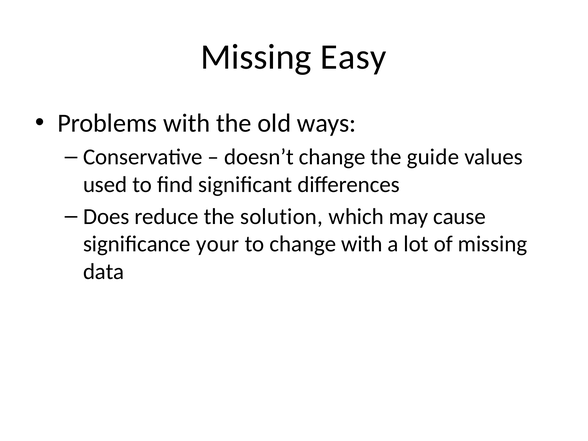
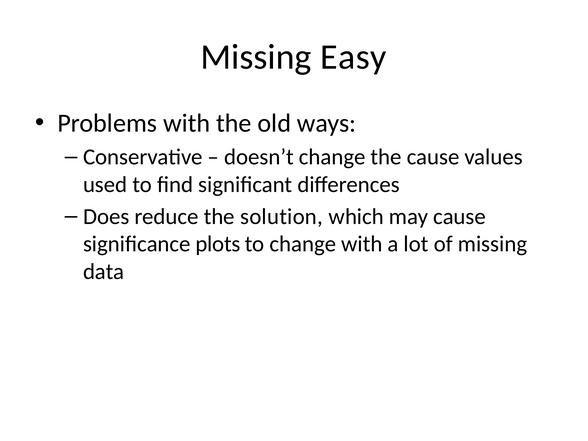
the guide: guide -> cause
your: your -> plots
